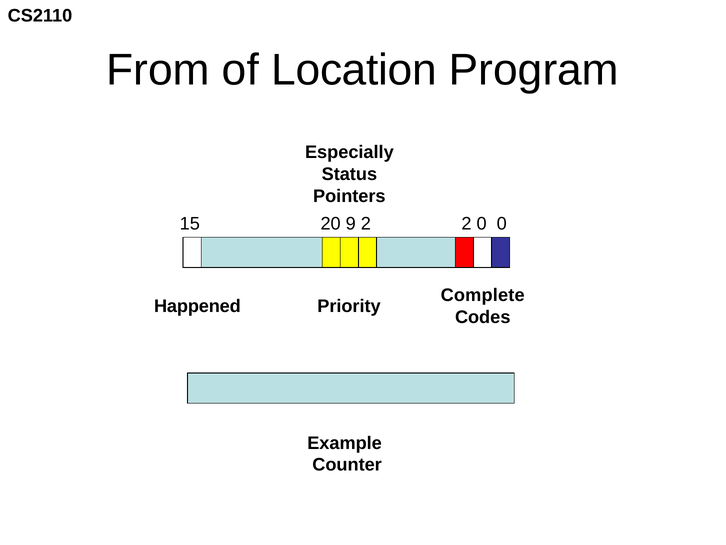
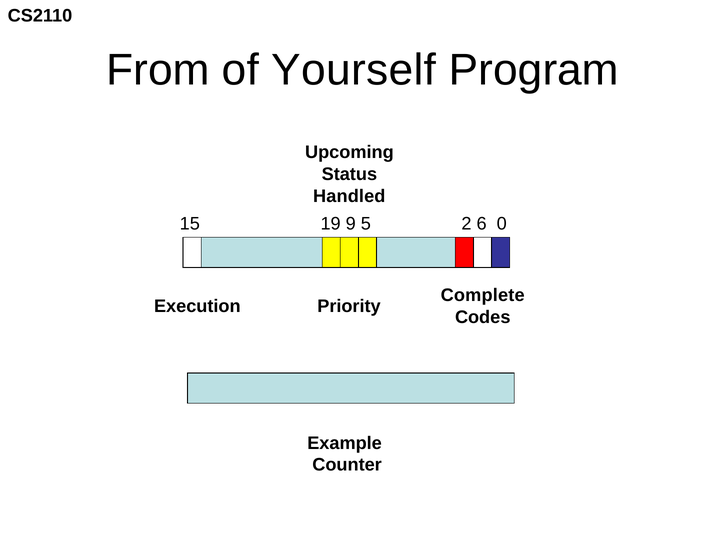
Location: Location -> Yourself
Especially: Especially -> Upcoming
Pointers: Pointers -> Handled
20: 20 -> 19
9 2: 2 -> 5
2 0: 0 -> 6
Happened: Happened -> Execution
